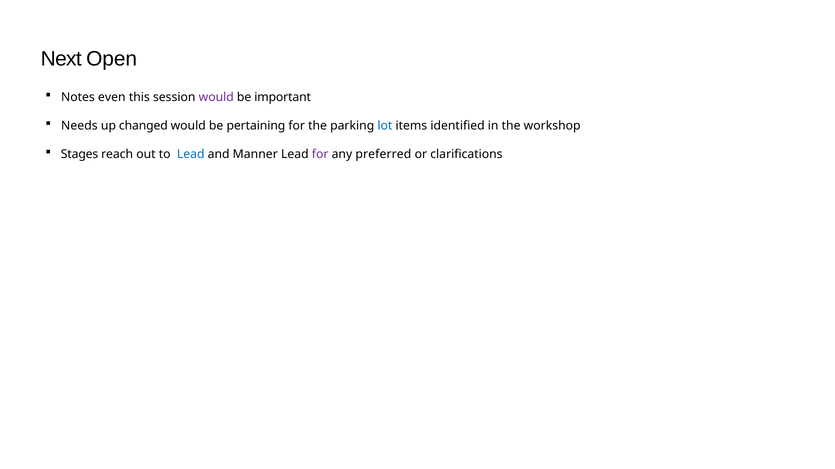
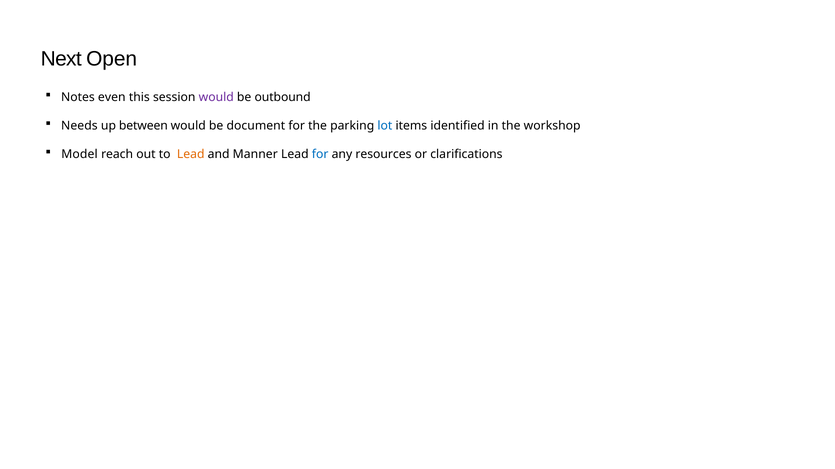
important: important -> outbound
changed: changed -> between
pertaining: pertaining -> document
Stages: Stages -> Model
Lead at (191, 154) colour: blue -> orange
for at (320, 154) colour: purple -> blue
preferred: preferred -> resources
